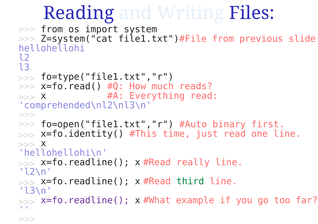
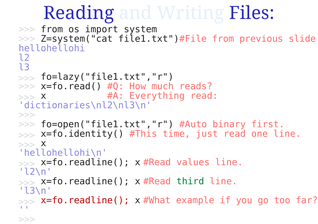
fo=type("file1.txt","r: fo=type("file1.txt","r -> fo=lazy("file1.txt","r
comprehended\nl2\nl3\n: comprehended\nl2\nl3\n -> dictionaries\nl2\nl3\n
really: really -> values
x=fo.readline( at (85, 200) colour: purple -> red
